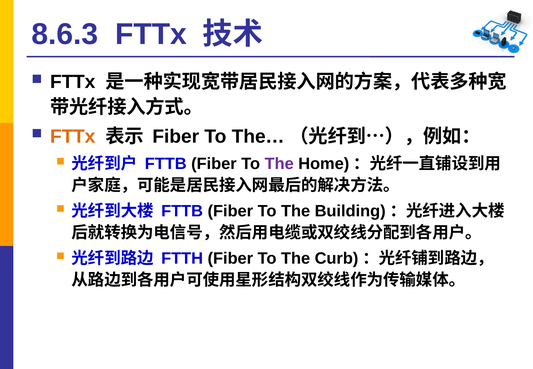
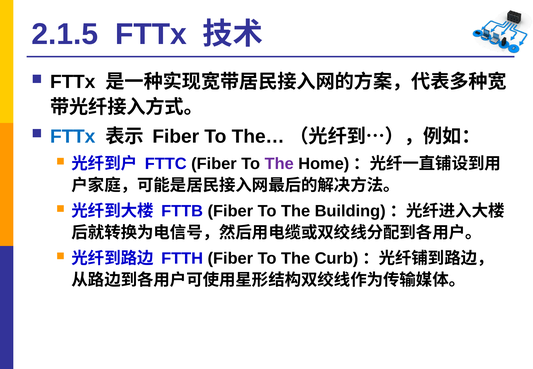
8.6.3: 8.6.3 -> 2.1.5
FTTx at (73, 137) colour: orange -> blue
FTTB at (166, 164): FTTB -> FTTC
